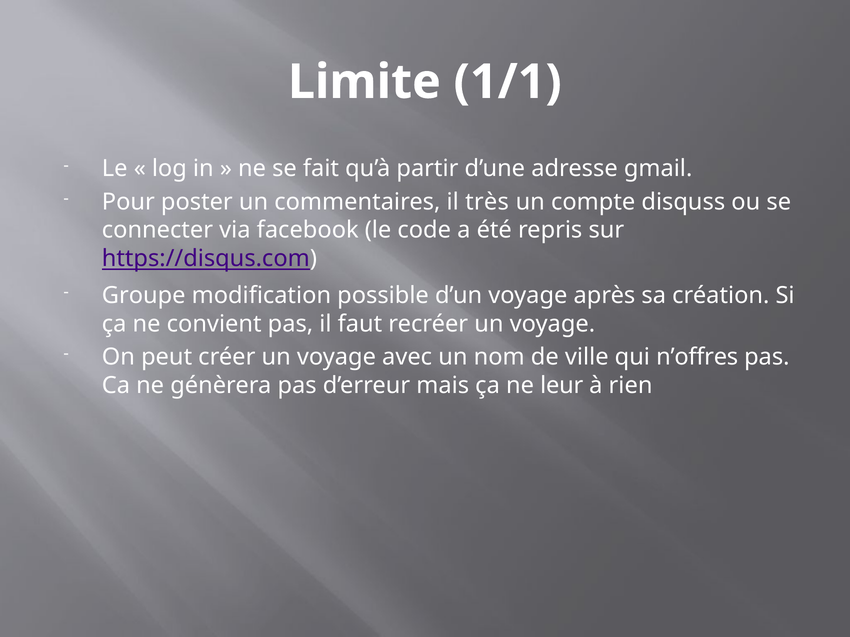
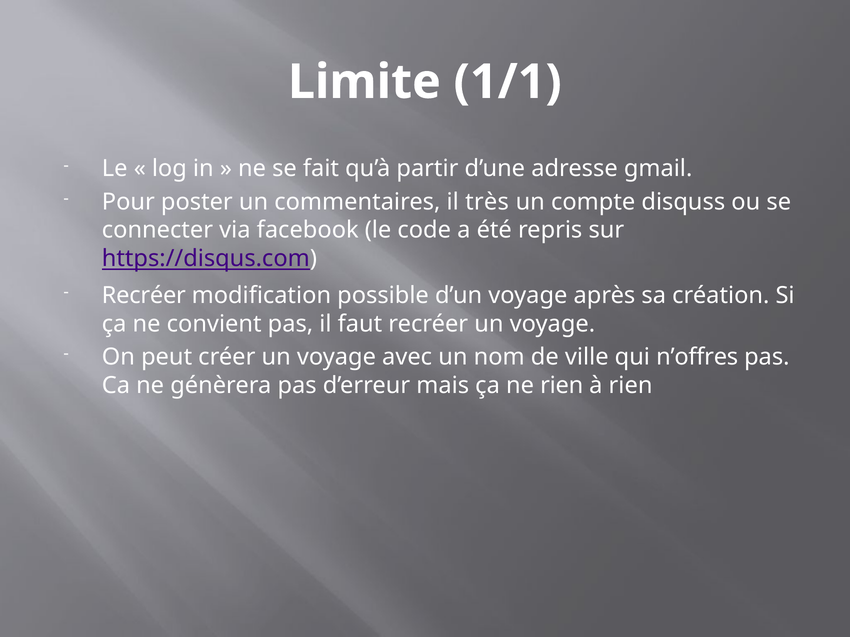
Groupe at (144, 296): Groupe -> Recréer
ne leur: leur -> rien
